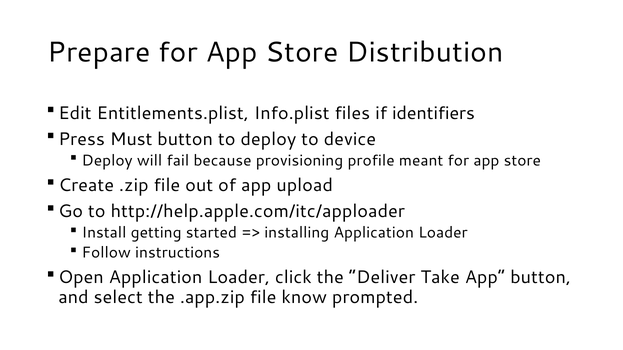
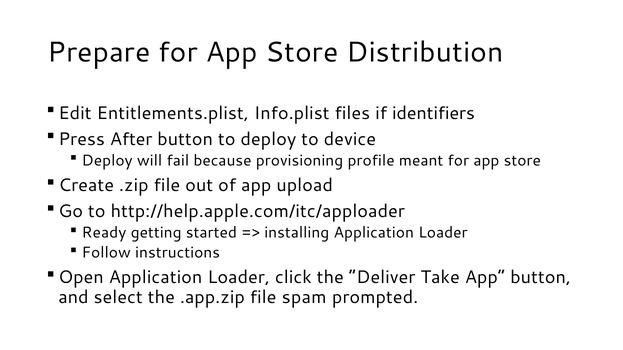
Must: Must -> After
Install: Install -> Ready
know: know -> spam
